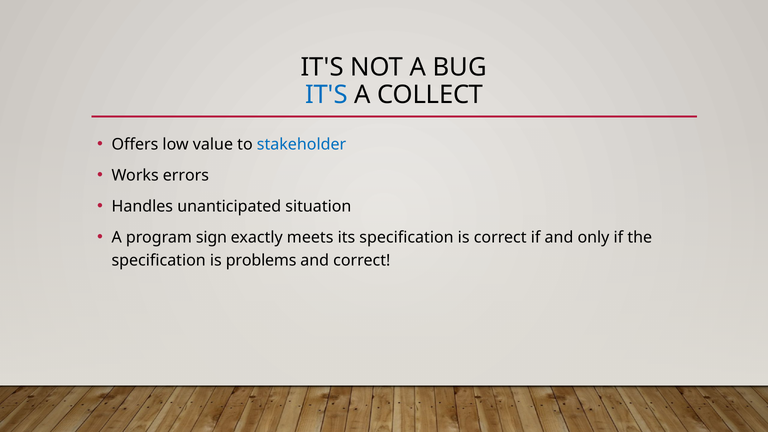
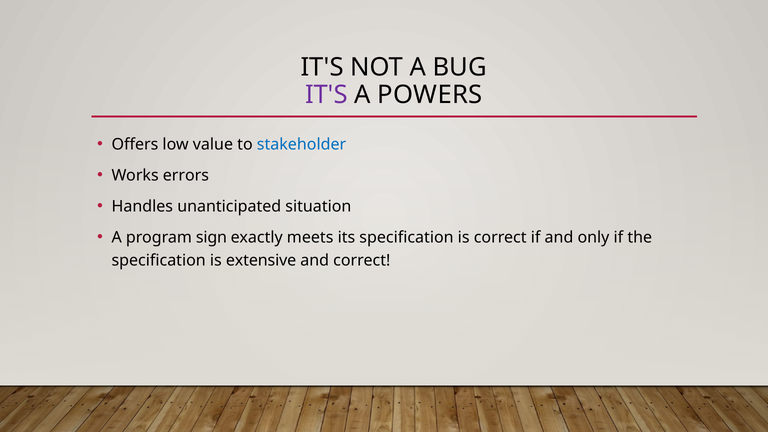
IT'S at (326, 95) colour: blue -> purple
COLLECT: COLLECT -> POWERS
problems: problems -> extensive
